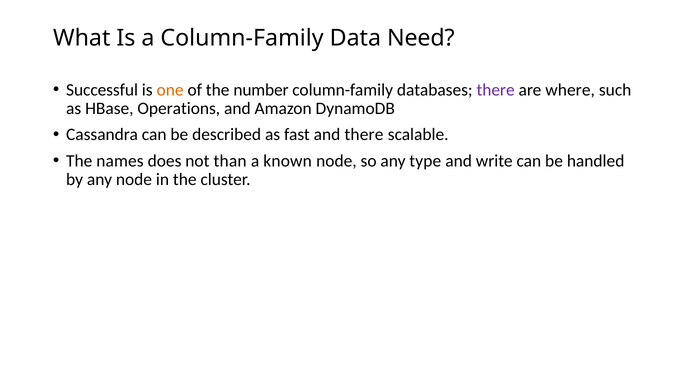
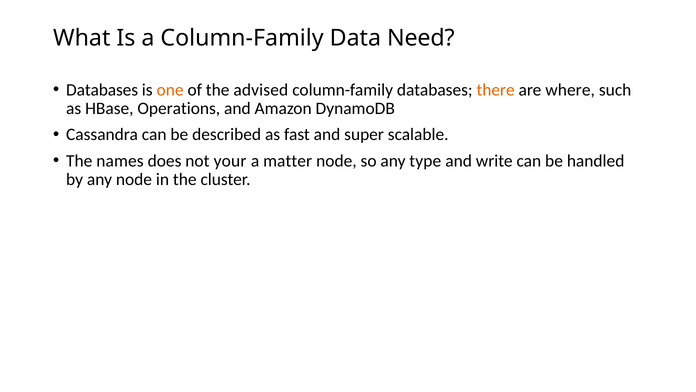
Successful at (102, 90): Successful -> Databases
number: number -> advised
there at (496, 90) colour: purple -> orange
and there: there -> super
than: than -> your
known: known -> matter
